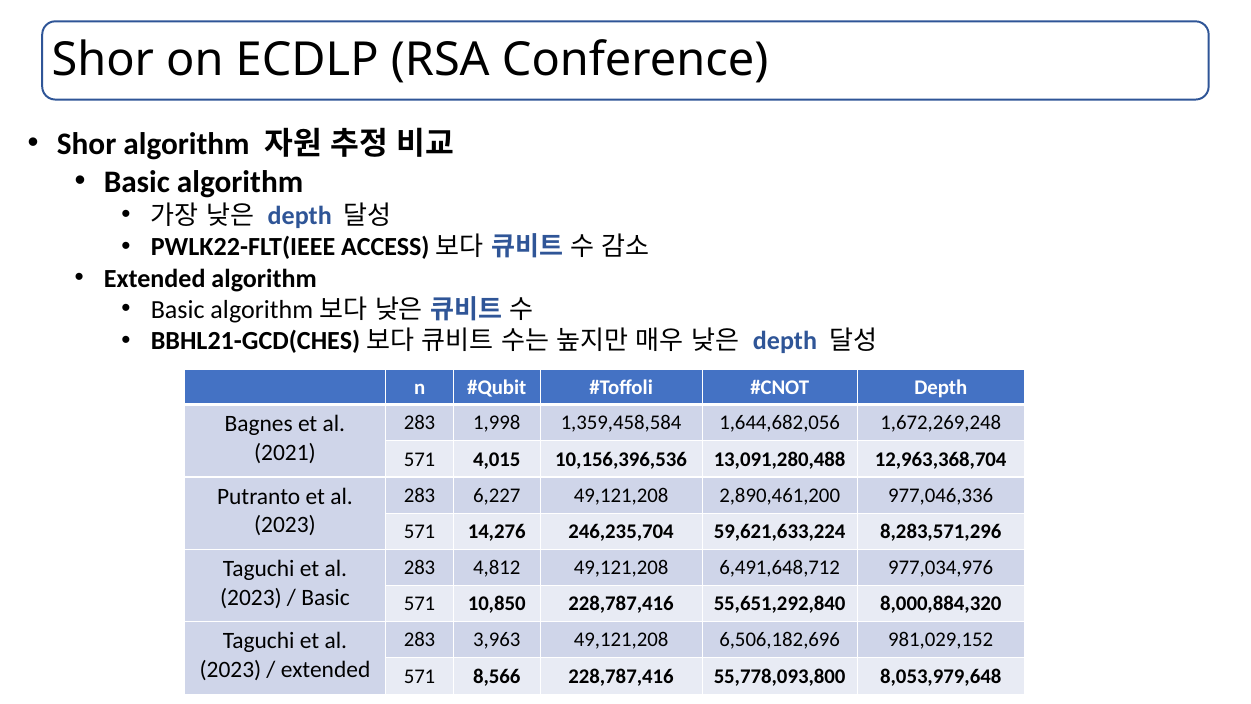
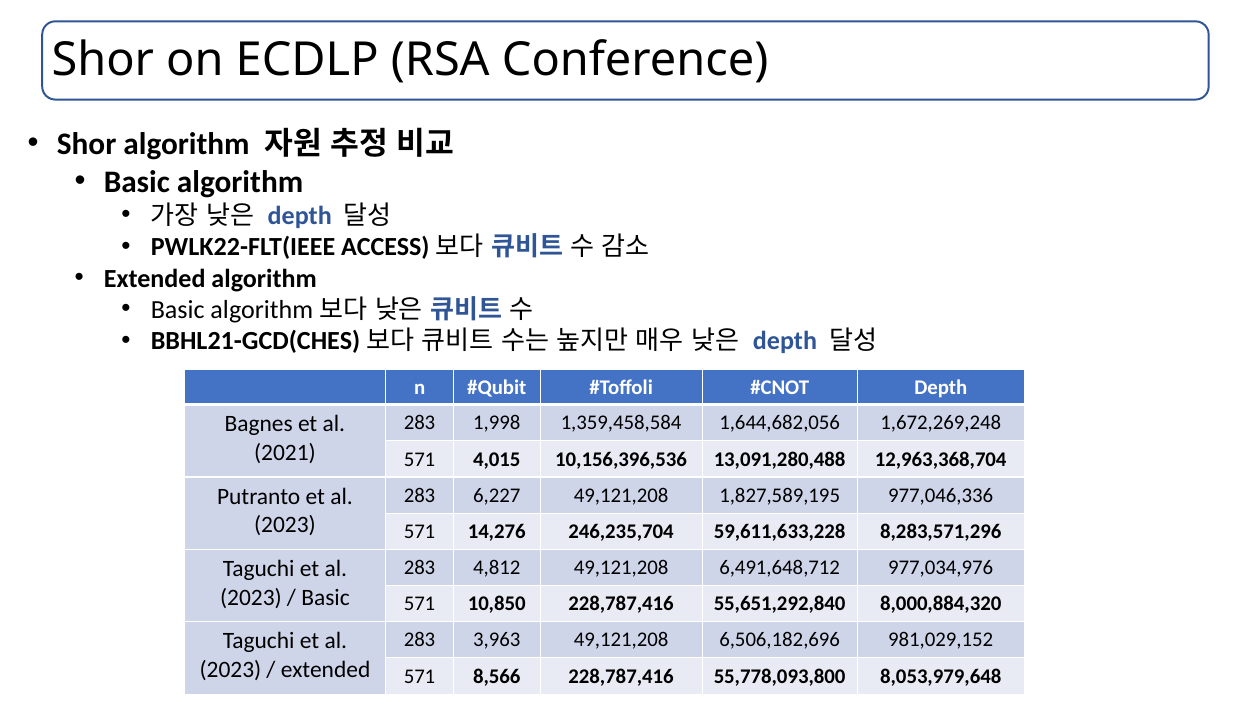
2,890,461,200: 2,890,461,200 -> 1,827,589,195
59,621,633,224: 59,621,633,224 -> 59,611,633,228
